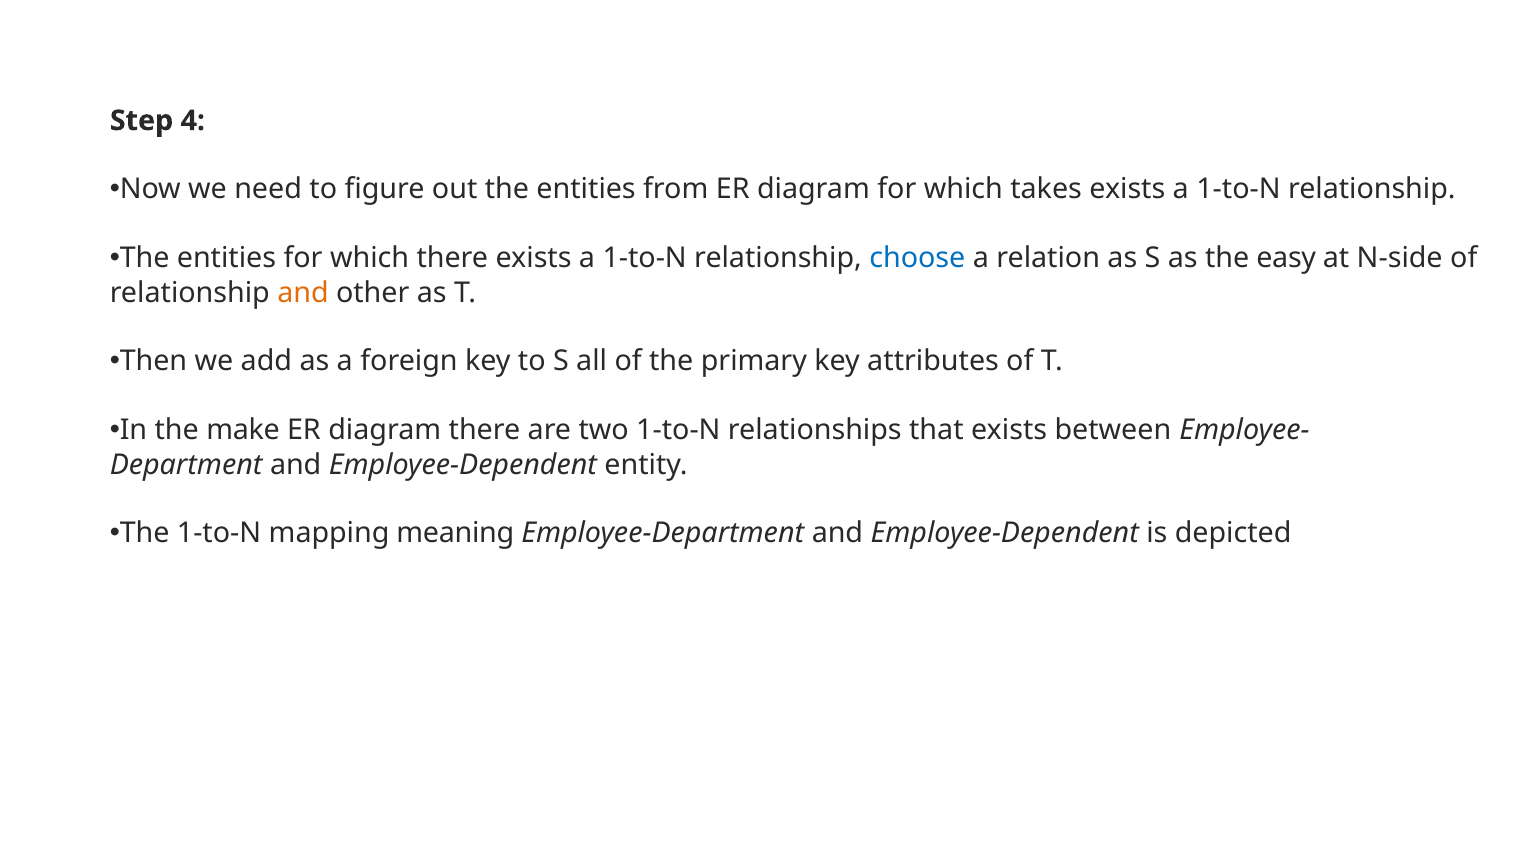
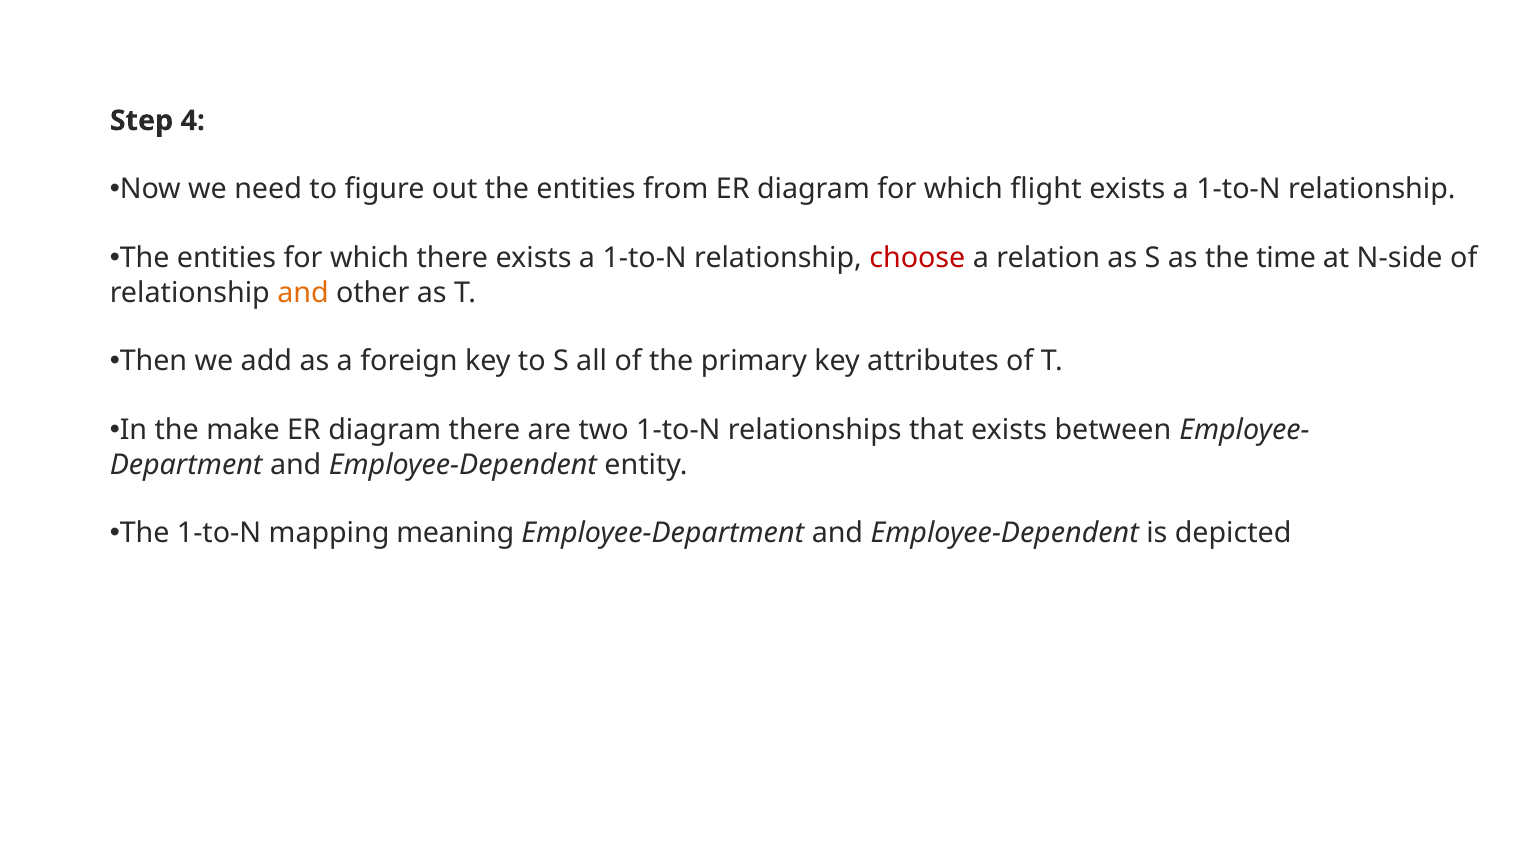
takes: takes -> flight
choose colour: blue -> red
easy: easy -> time
